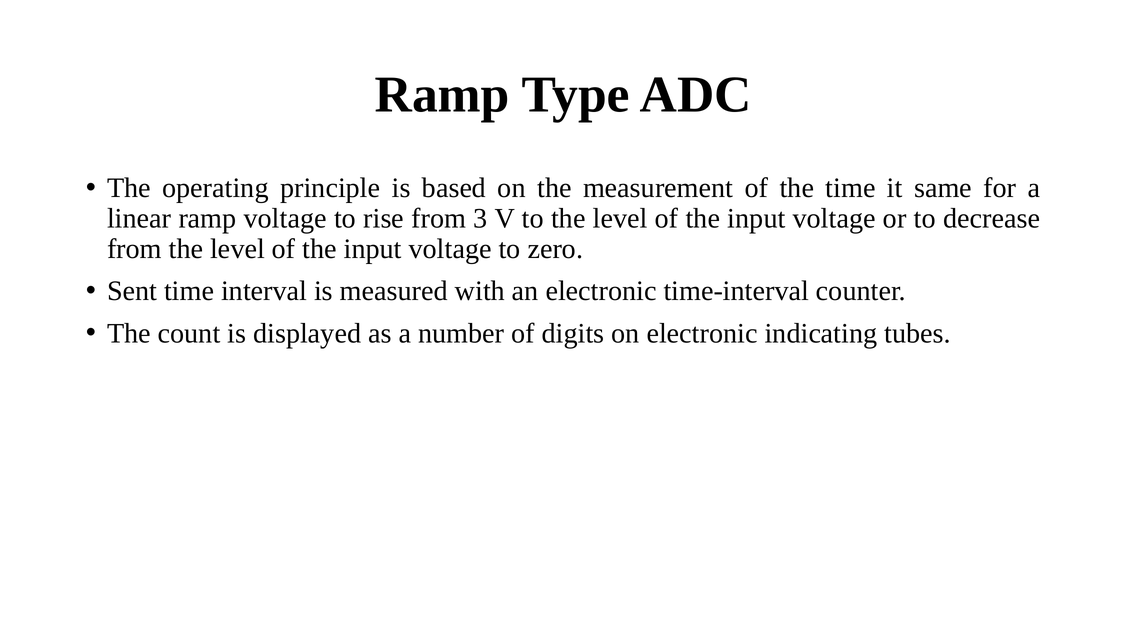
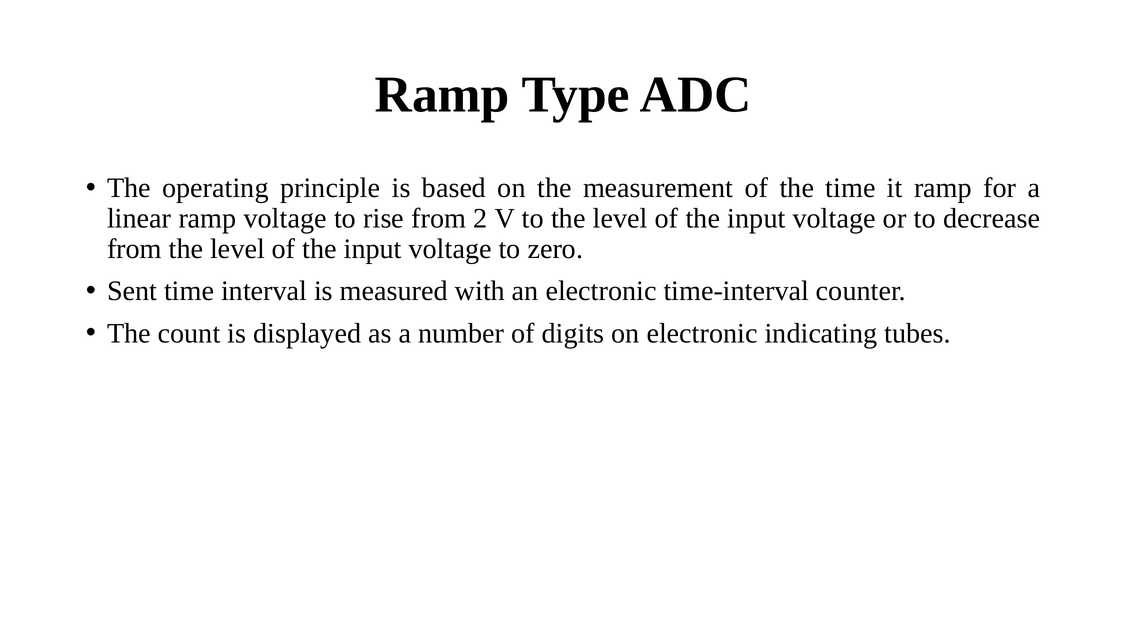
it same: same -> ramp
3: 3 -> 2
